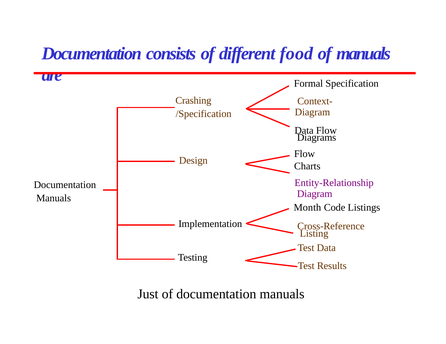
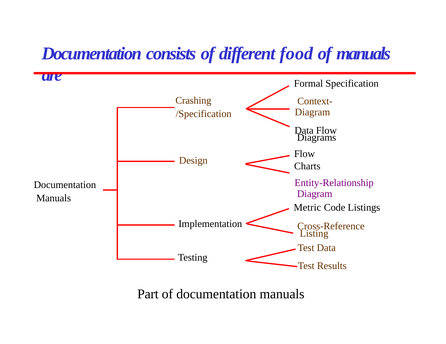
Month: Month -> Metric
Just: Just -> Part
